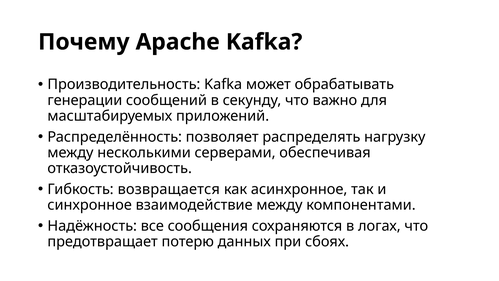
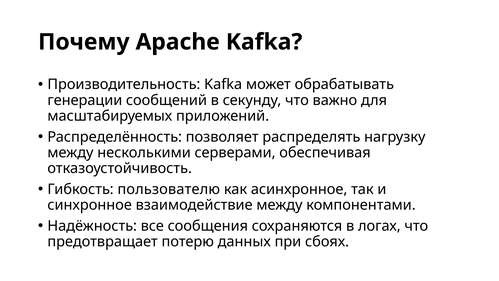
возвращается: возвращается -> пользователю
